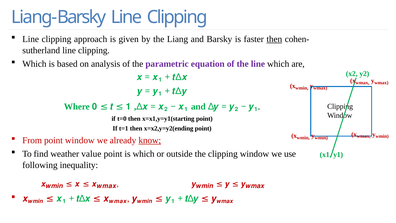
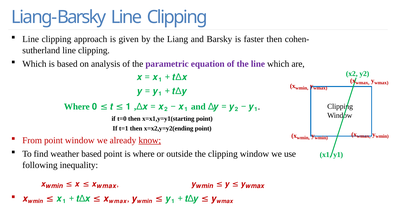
then at (274, 39) underline: present -> none
weather value: value -> based
is which: which -> where
